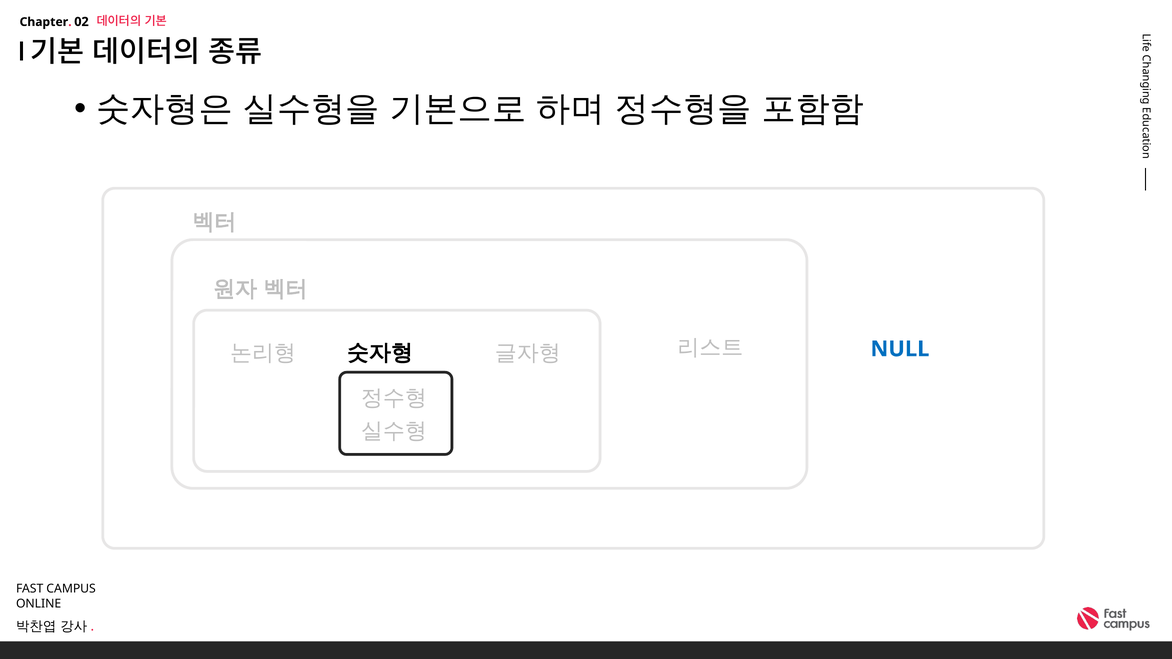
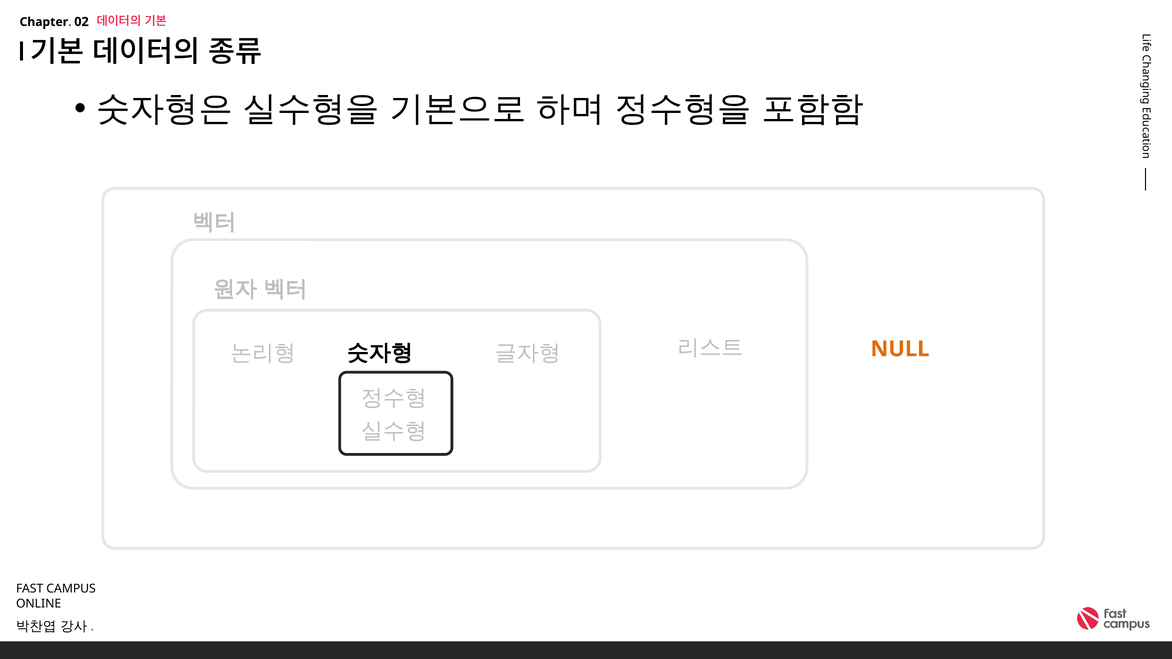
NULL colour: blue -> orange
